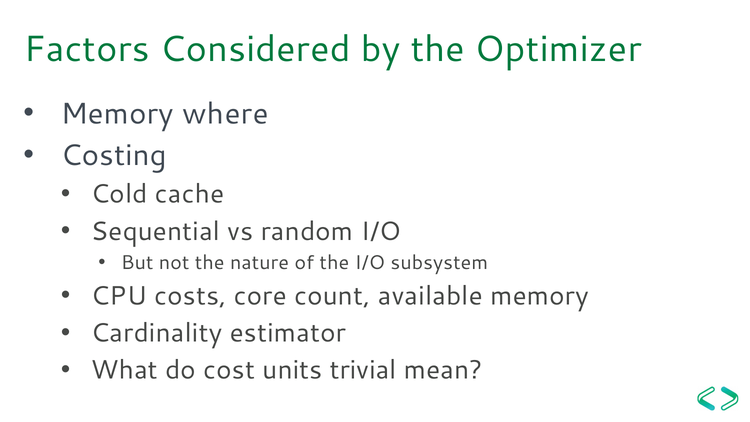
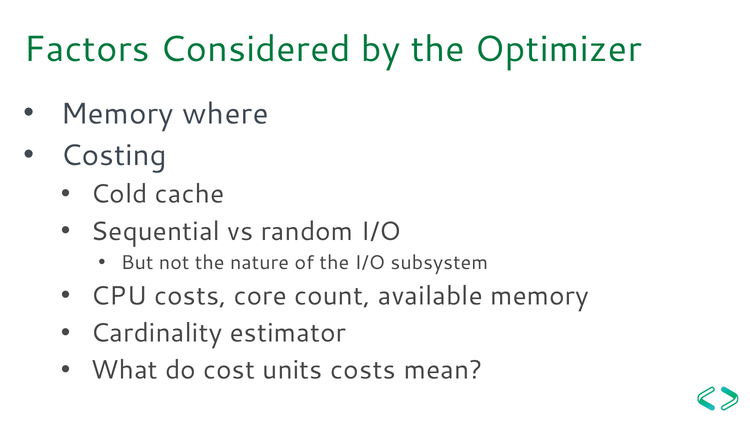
units trivial: trivial -> costs
